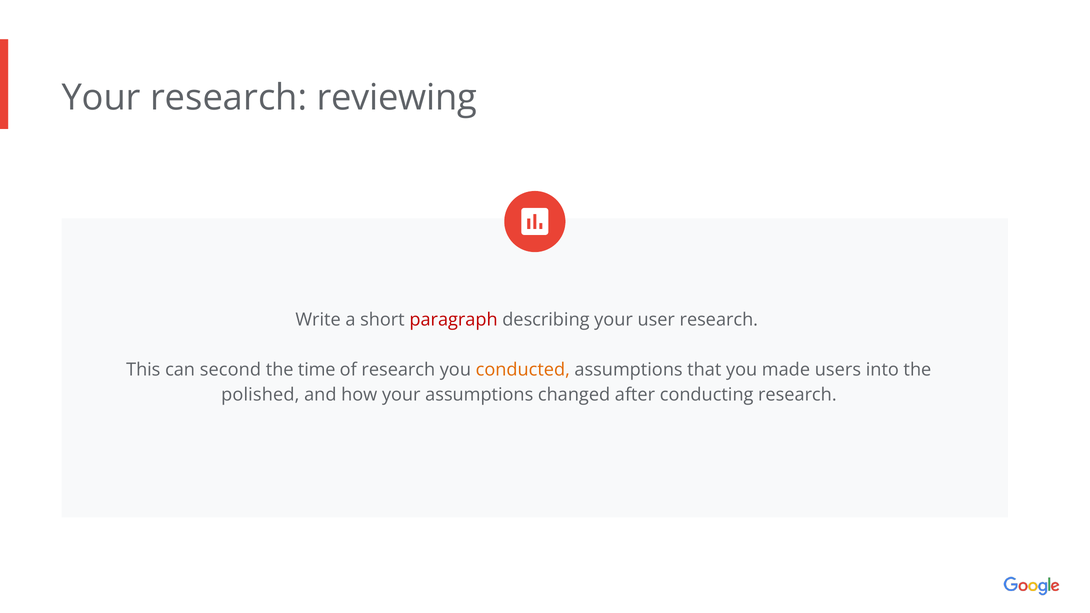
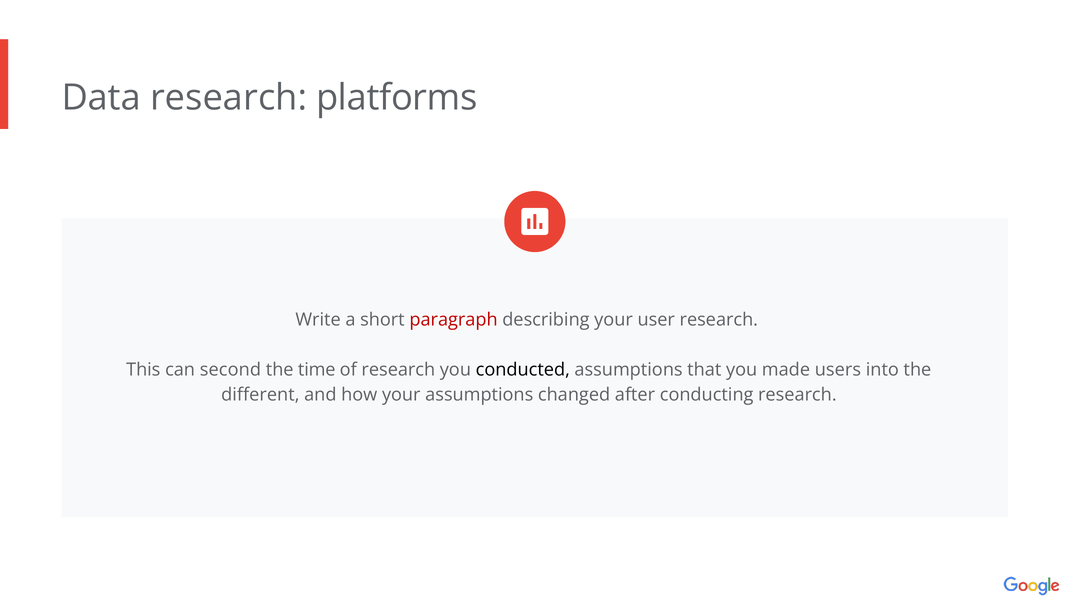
Your at (101, 98): Your -> Data
reviewing: reviewing -> platforms
conducted colour: orange -> black
polished: polished -> different
